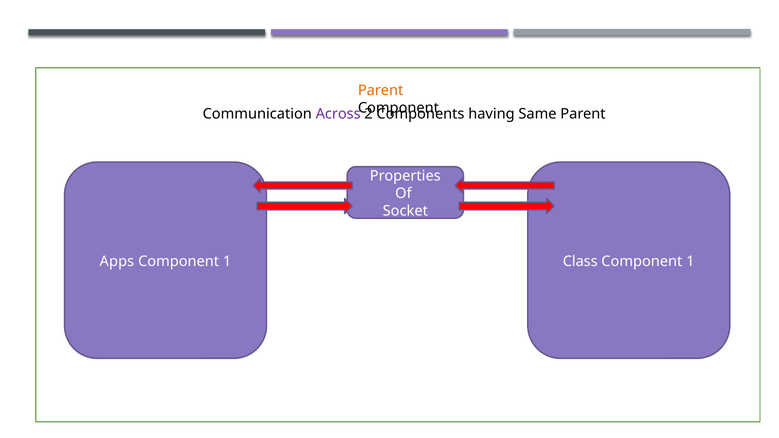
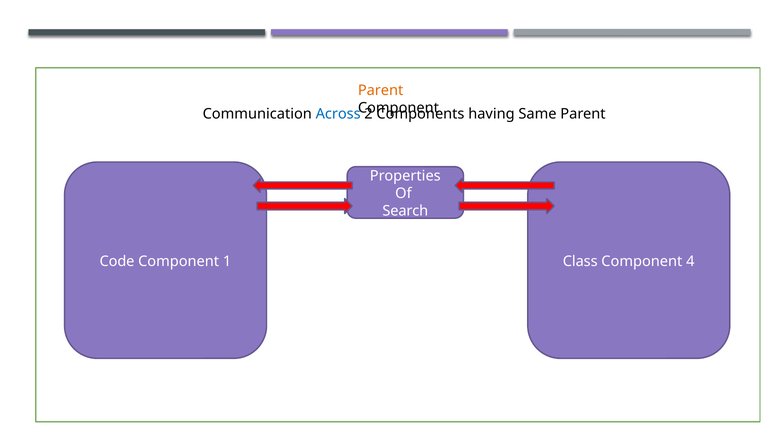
Across colour: purple -> blue
Socket: Socket -> Search
Apps: Apps -> Code
1 at (690, 261): 1 -> 4
